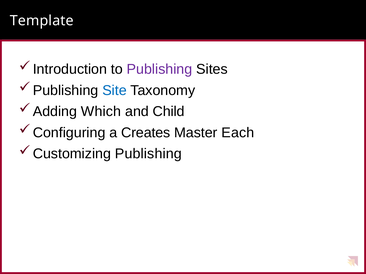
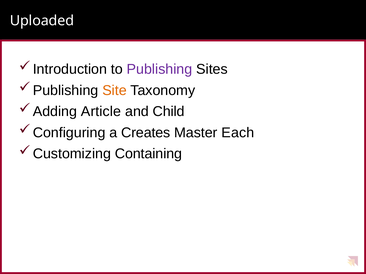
Template: Template -> Uploaded
Site colour: blue -> orange
Which: Which -> Article
Publishing at (148, 154): Publishing -> Containing
